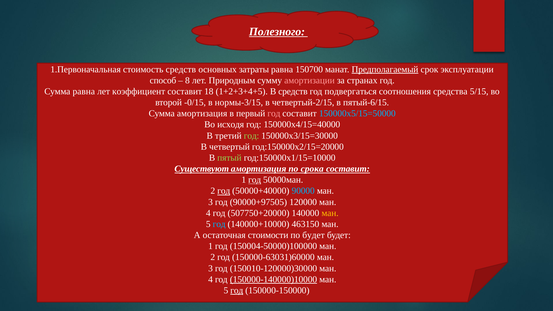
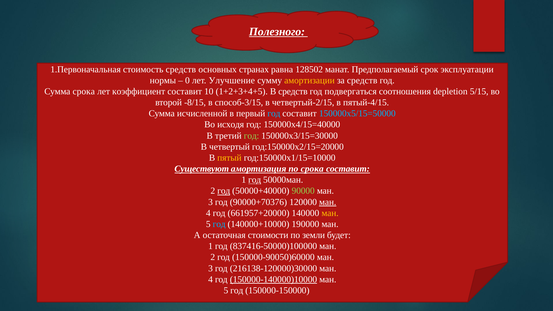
затраты: затраты -> странах
150700: 150700 -> 128502
Предполагаемый underline: present -> none
способ: способ -> нормы
8: 8 -> 0
Природным: Природным -> Улучшение
амортизации colour: pink -> yellow
за странах: странах -> средств
Сумма равна: равна -> срока
18: 18 -> 10
средства: средства -> depletion
-0/15: -0/15 -> -8/15
нормы-3/15: нормы-3/15 -> способ-3/15
пятый-6/15: пятый-6/15 -> пятый-4/15
Сумма амортизация: амортизация -> исчисленной
год at (274, 114) colour: pink -> light blue
пятый colour: light green -> yellow
90000 colour: light blue -> light green
90000+97505: 90000+97505 -> 90000+70376
ман at (328, 202) underline: none -> present
507750+20000: 507750+20000 -> 661957+20000
463150: 463150 -> 190000
по будет: будет -> земли
150004-50000)100000: 150004-50000)100000 -> 837416-50000)100000
150000-63031)60000: 150000-63031)60000 -> 150000-90050)60000
150010-120000)30000: 150010-120000)30000 -> 216138-120000)30000
год at (237, 290) underline: present -> none
